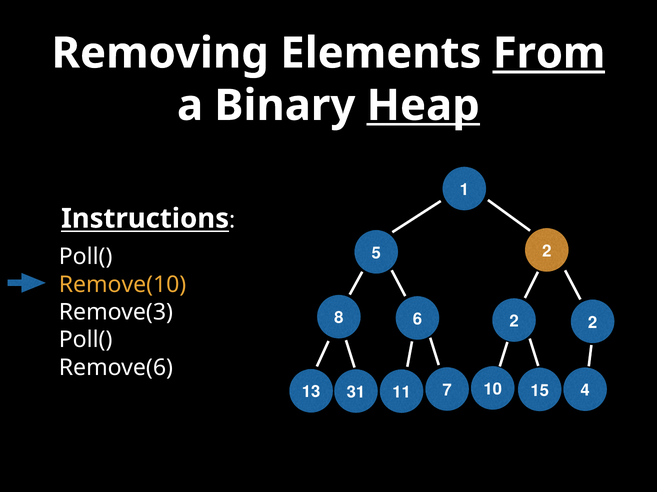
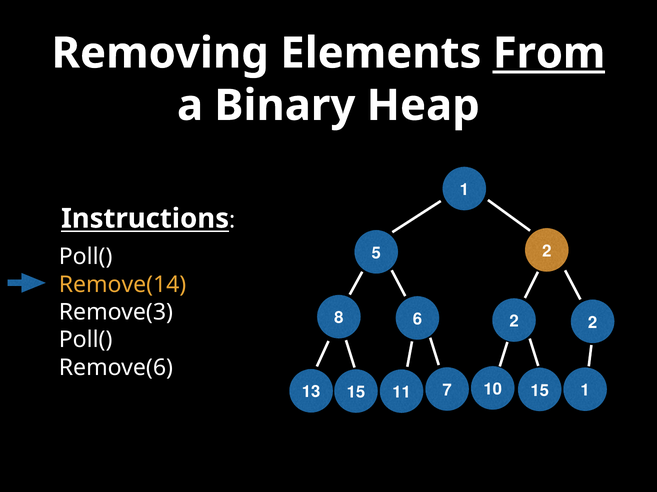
Heap underline: present -> none
Remove(10: Remove(10 -> Remove(14
15 4: 4 -> 1
13 31: 31 -> 15
